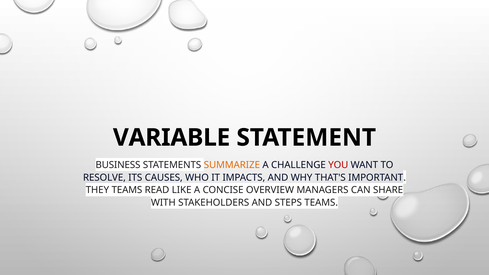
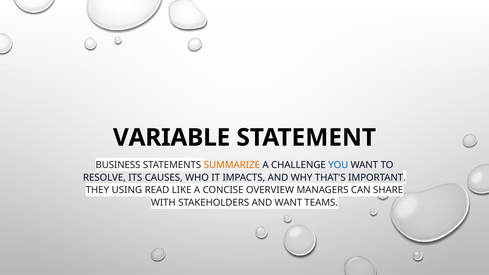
YOU colour: red -> blue
THEY TEAMS: TEAMS -> USING
AND STEPS: STEPS -> WANT
